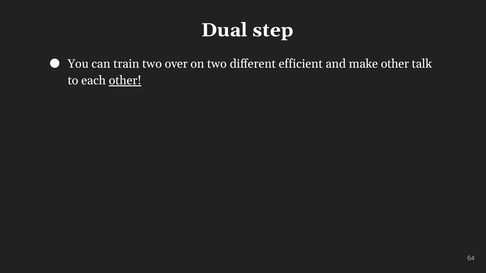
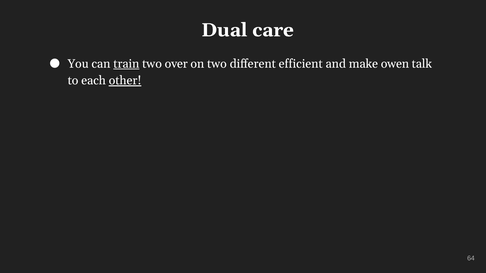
step: step -> care
train underline: none -> present
make other: other -> owen
